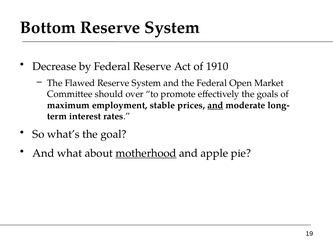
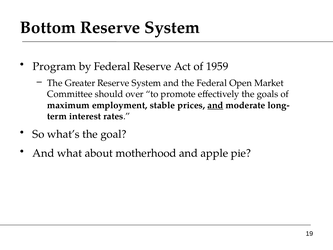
Decrease: Decrease -> Program
1910: 1910 -> 1959
Flawed: Flawed -> Greater
motherhood underline: present -> none
